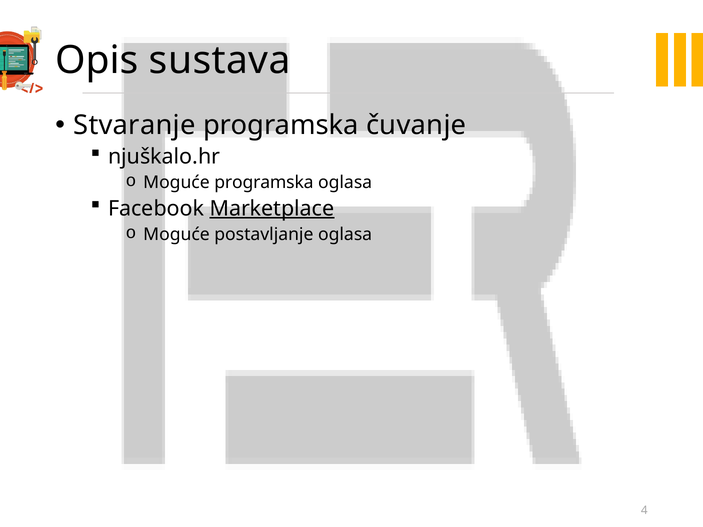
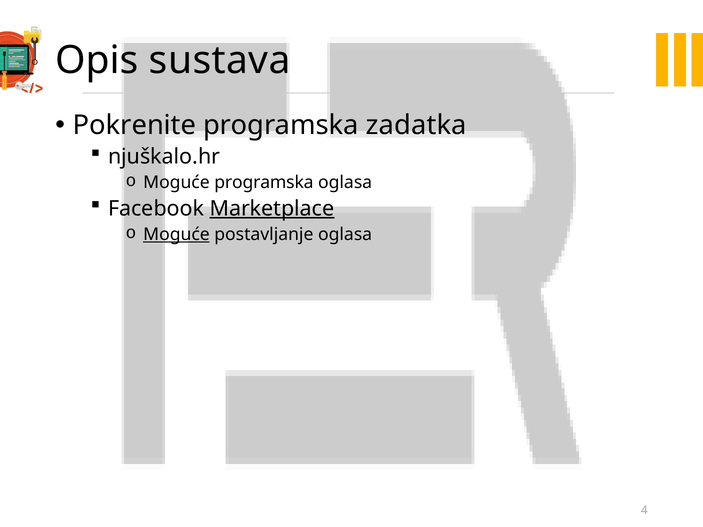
Stvaranje: Stvaranje -> Pokrenite
čuvanje: čuvanje -> zadatka
Moguće at (176, 235) underline: none -> present
